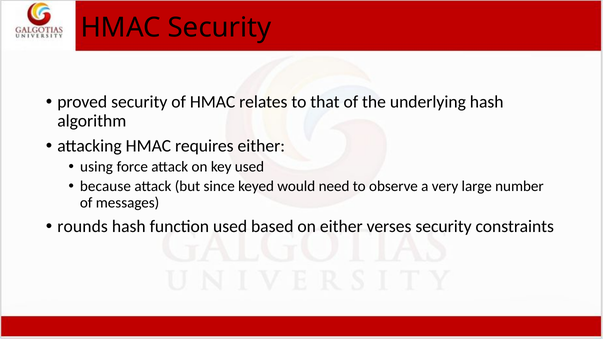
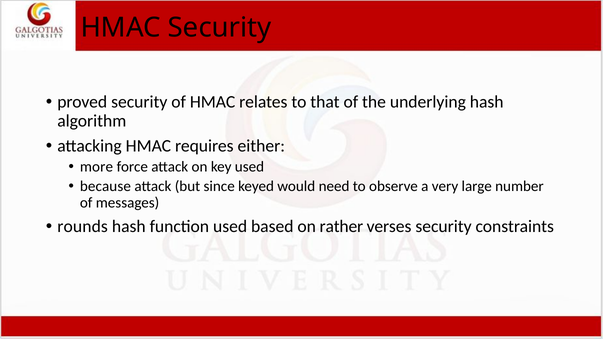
using: using -> more
on either: either -> rather
